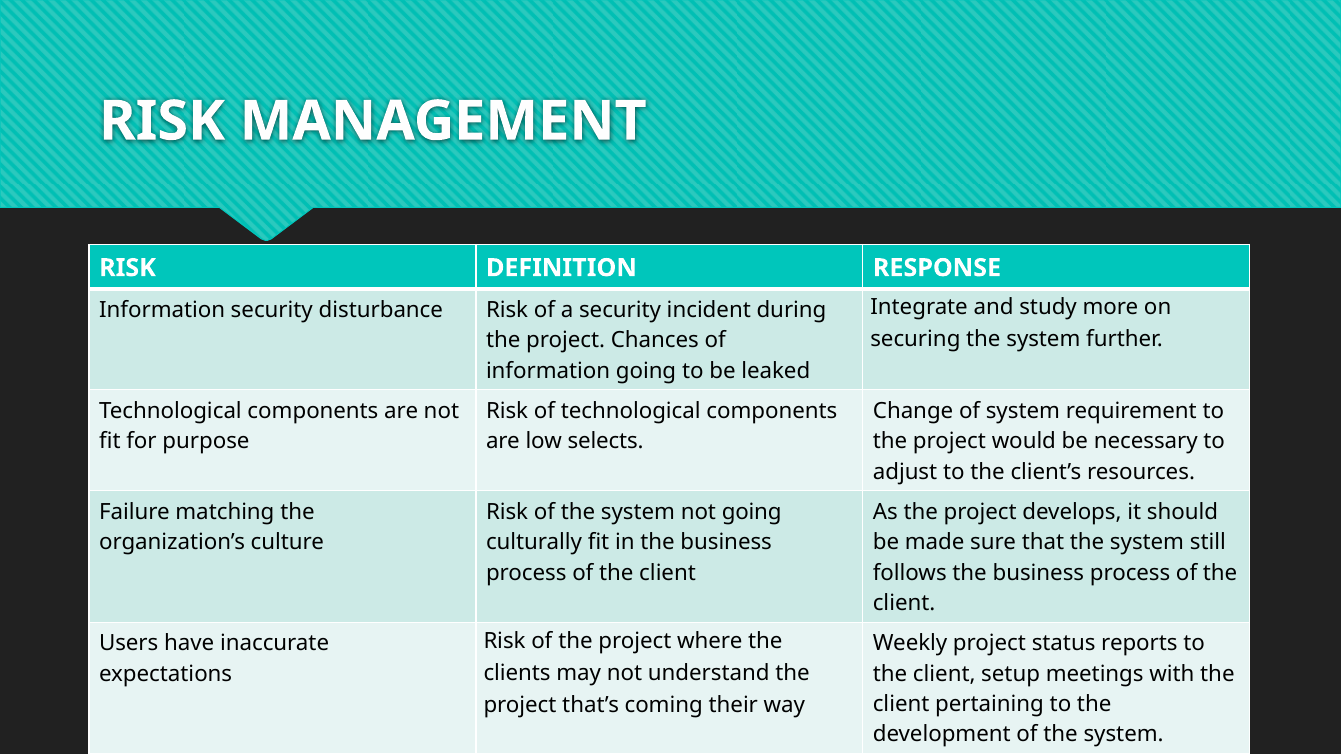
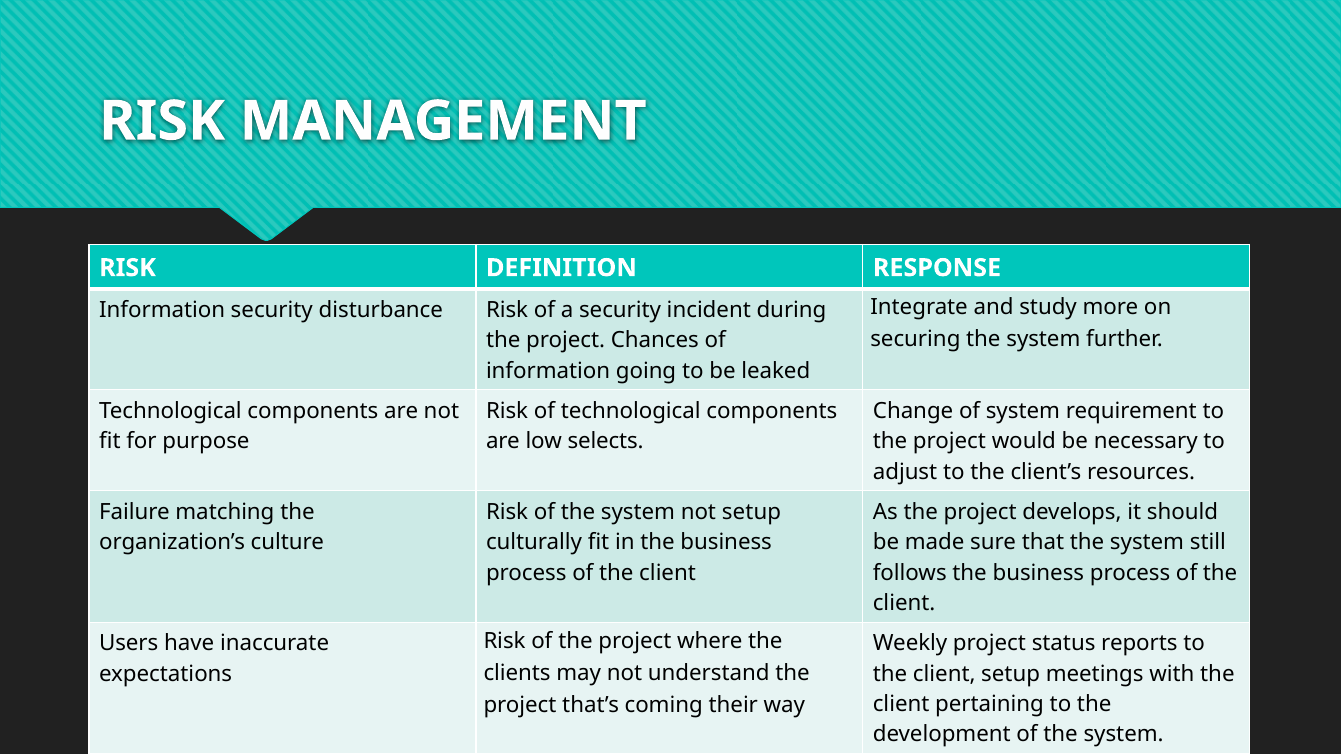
not going: going -> setup
